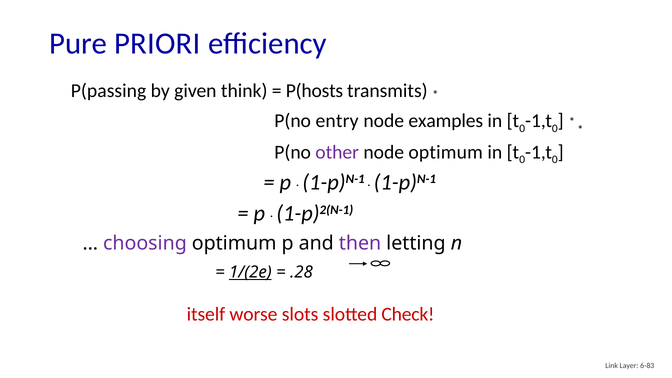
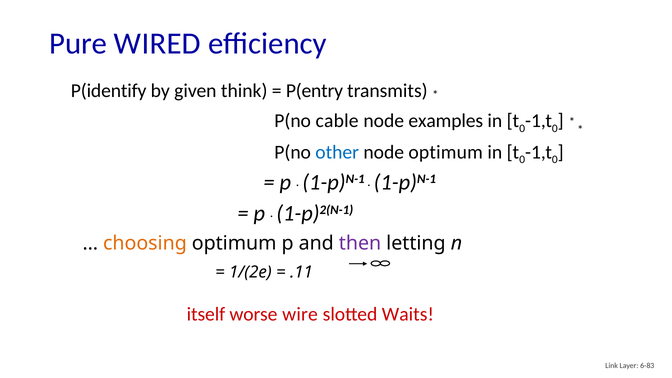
PRIORI: PRIORI -> WIRED
P(passing: P(passing -> P(identify
P(hosts: P(hosts -> P(entry
entry: entry -> cable
other colour: purple -> blue
choosing colour: purple -> orange
1/(2e underline: present -> none
.28: .28 -> .11
slots: slots -> wire
Check: Check -> Waits
